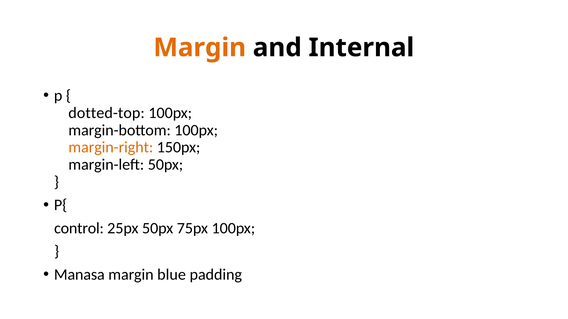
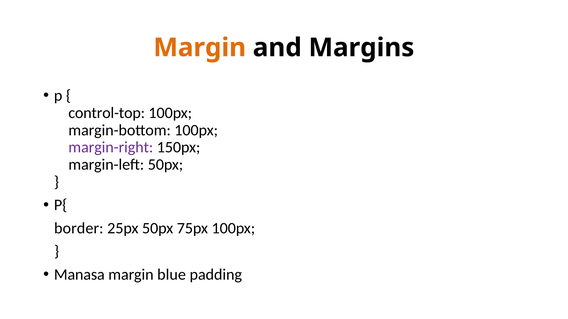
Internal: Internal -> Margins
dotted-top: dotted-top -> control-top
margin-right colour: orange -> purple
control: control -> border
